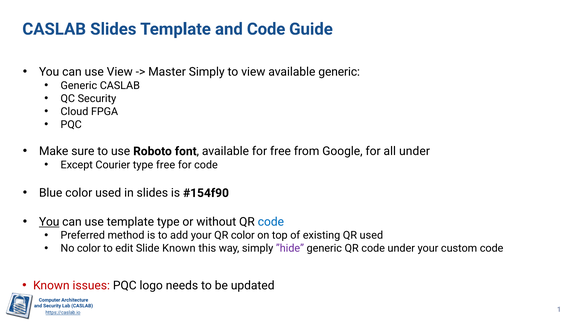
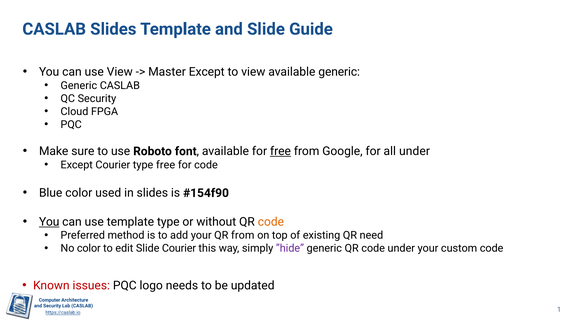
and Code: Code -> Slide
Master Simply: Simply -> Except
free at (280, 151) underline: none -> present
code at (271, 221) colour: blue -> orange
QR color: color -> from
QR used: used -> need
Slide Known: Known -> Courier
